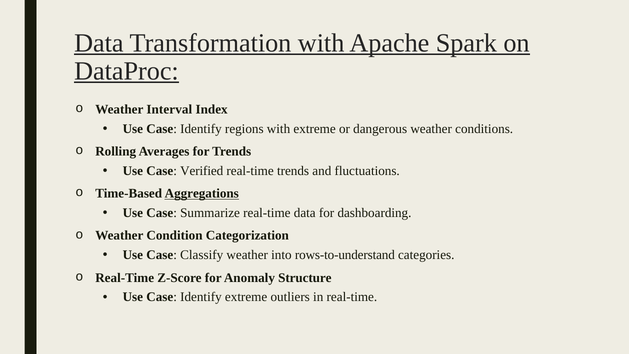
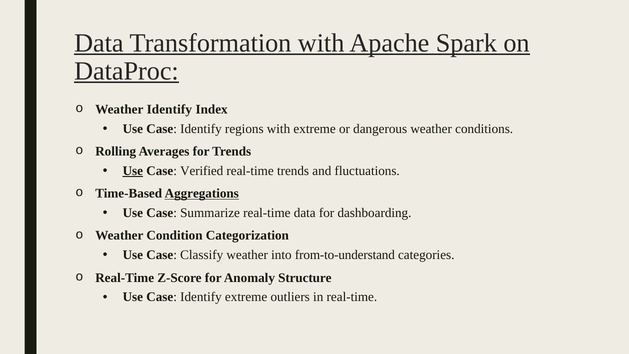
Weather Interval: Interval -> Identify
Use at (133, 171) underline: none -> present
rows-to-understand: rows-to-understand -> from-to-understand
